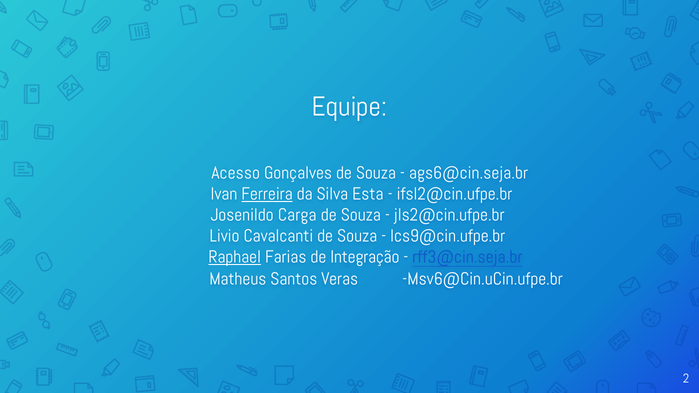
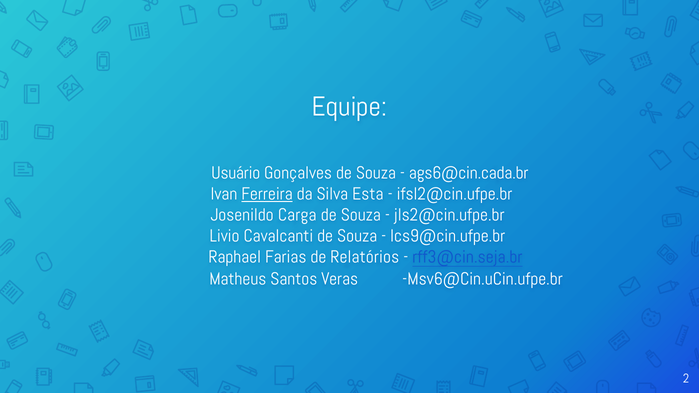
Acesso: Acesso -> Usuário
ags6@cin.seja.br: ags6@cin.seja.br -> ags6@cin.cada.br
Raphael underline: present -> none
Integração: Integração -> Relatórios
